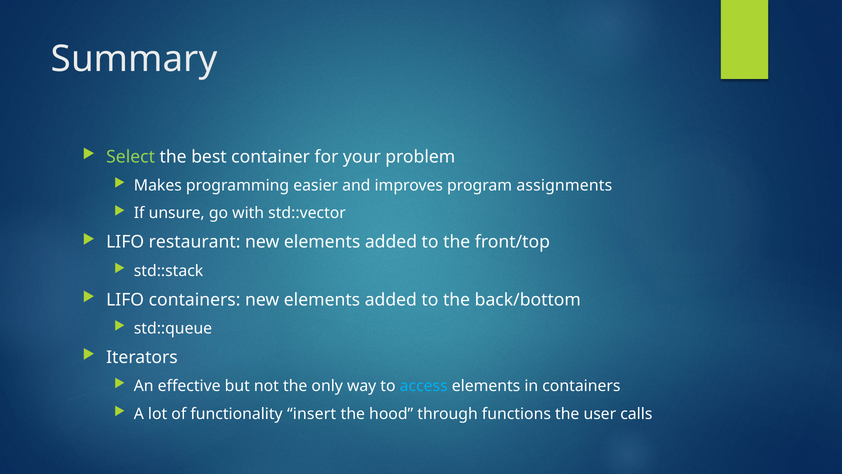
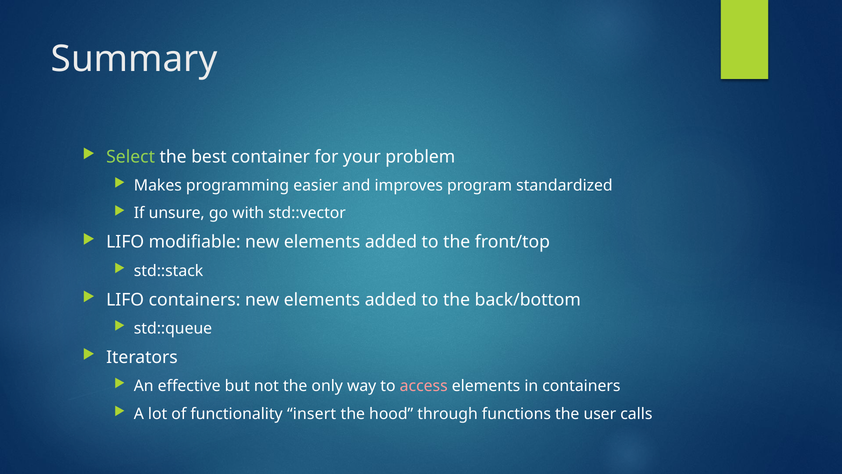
assignments: assignments -> standardized
restaurant: restaurant -> modifiable
access colour: light blue -> pink
